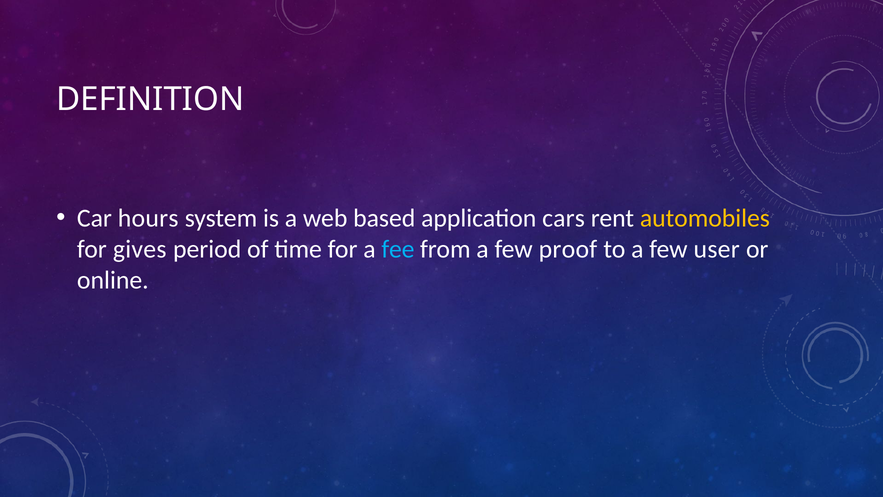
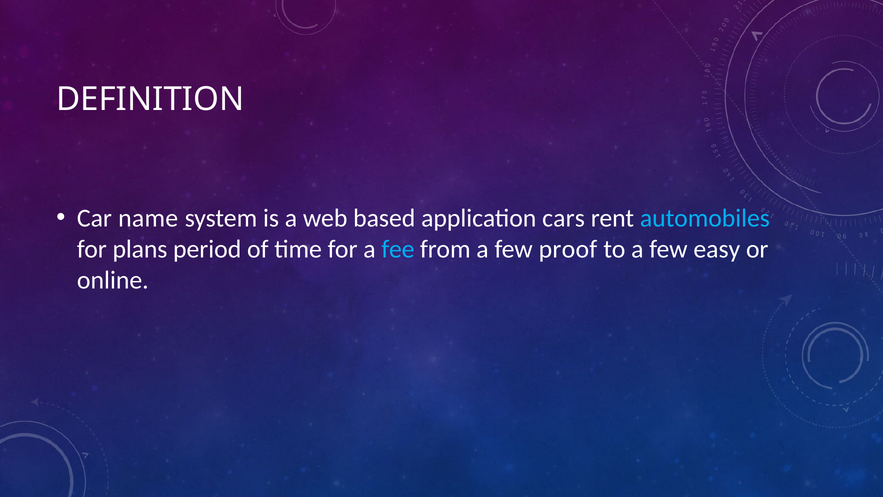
hours: hours -> name
automobiles colour: yellow -> light blue
gives: gives -> plans
user: user -> easy
